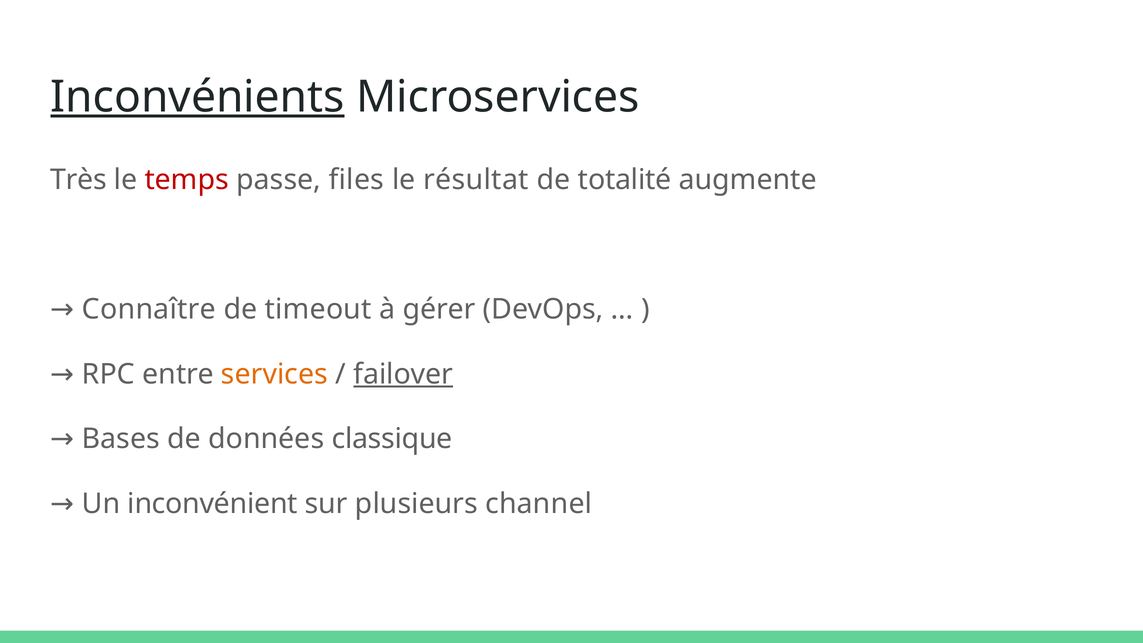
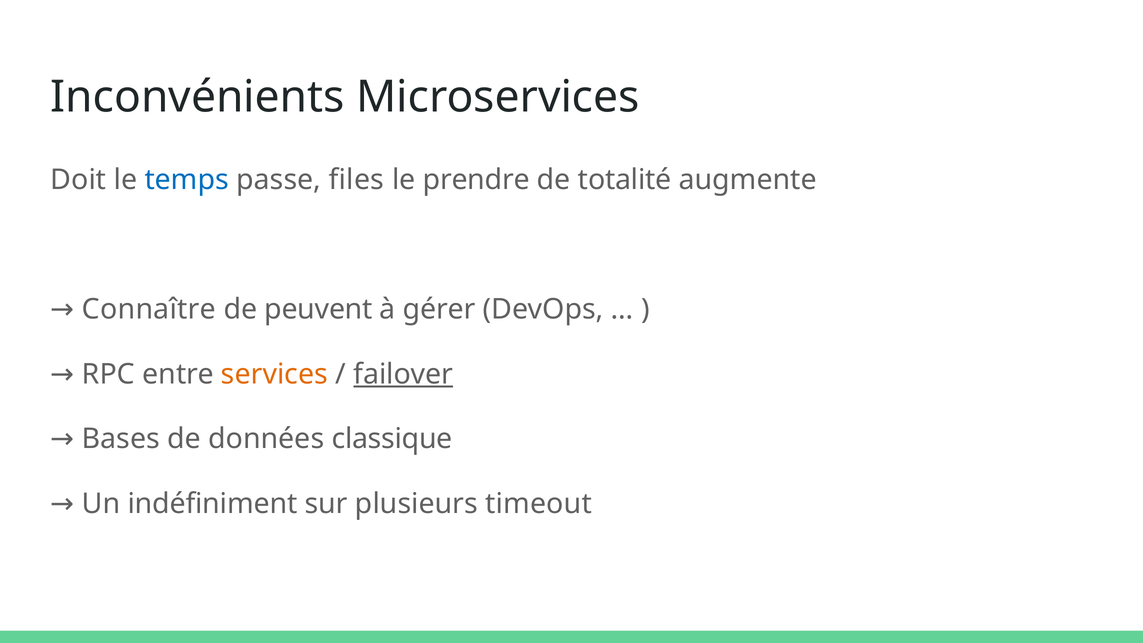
Inconvénients underline: present -> none
Très: Très -> Doit
temps colour: red -> blue
résultat: résultat -> prendre
timeout: timeout -> peuvent
inconvénient: inconvénient -> indéfiniment
channel: channel -> timeout
